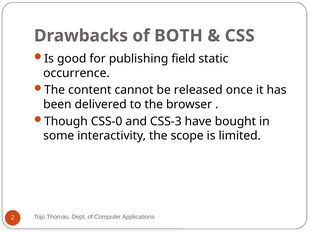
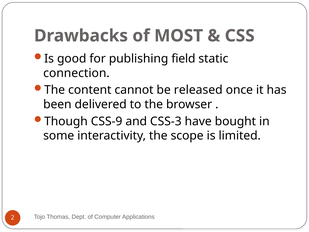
BOTH: BOTH -> MOST
occurrence: occurrence -> connection
CSS-0: CSS-0 -> CSS-9
